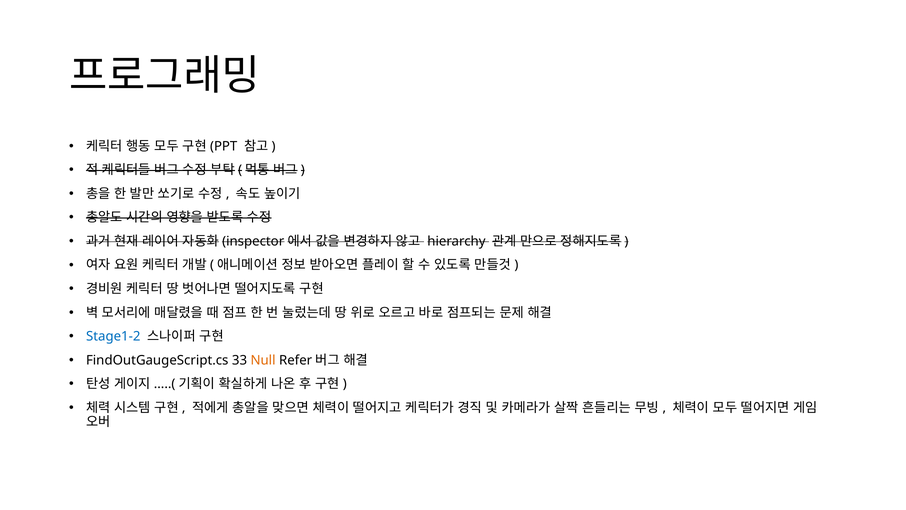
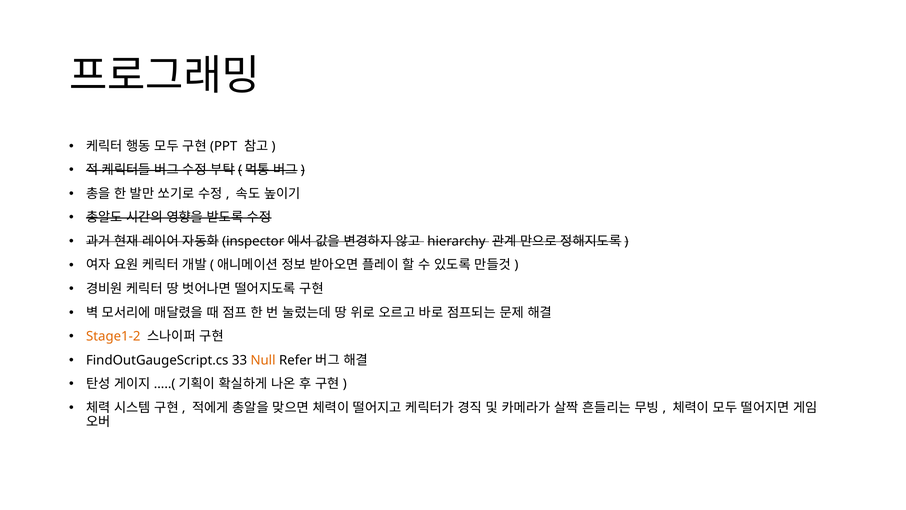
Stage1-2 colour: blue -> orange
